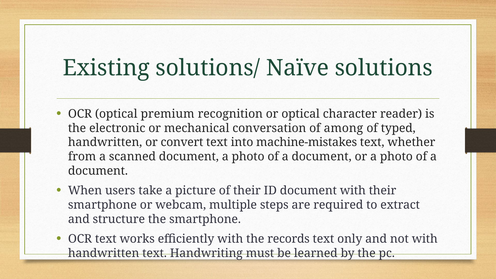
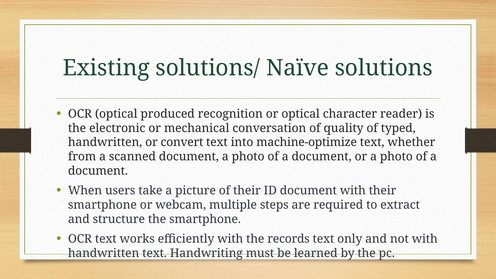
premium: premium -> produced
among: among -> quality
machine-mistakes: machine-mistakes -> machine-optimize
